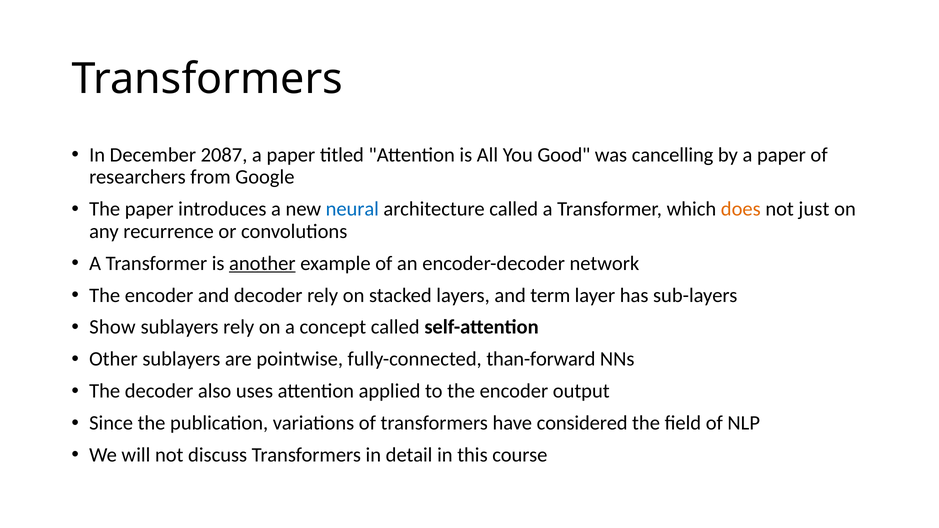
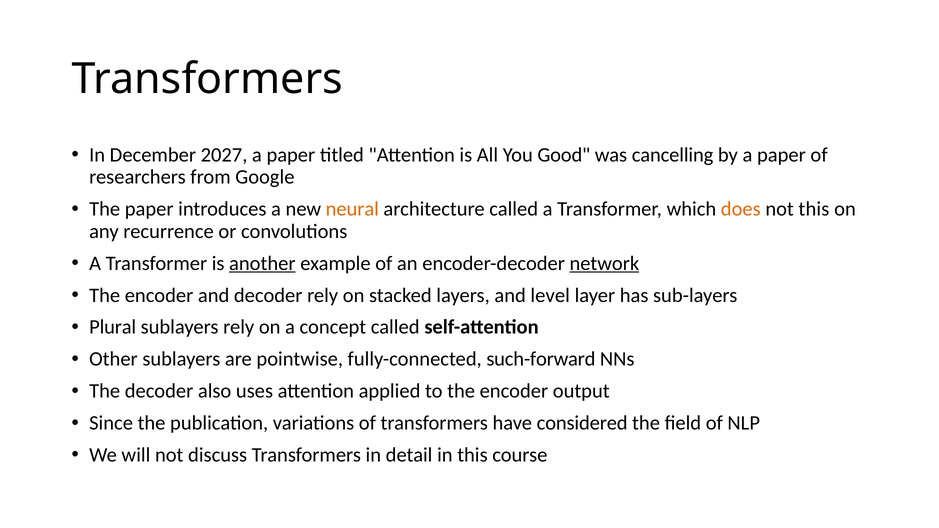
2087: 2087 -> 2027
neural colour: blue -> orange
not just: just -> this
network underline: none -> present
term: term -> level
Show: Show -> Plural
than-forward: than-forward -> such-forward
